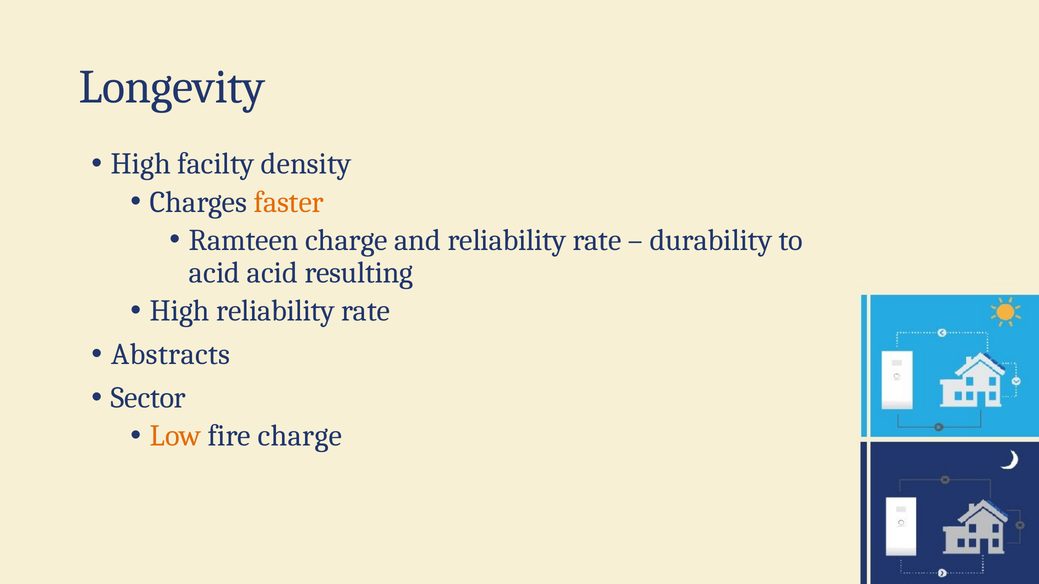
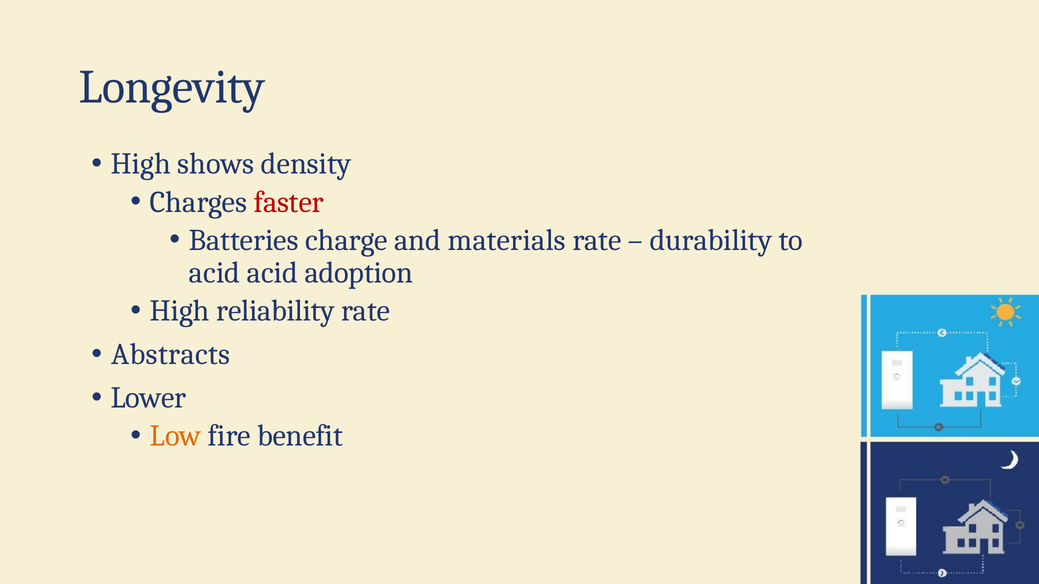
facilty: facilty -> shows
faster colour: orange -> red
Ramteen: Ramteen -> Batteries
and reliability: reliability -> materials
resulting: resulting -> adoption
Sector: Sector -> Lower
fire charge: charge -> benefit
